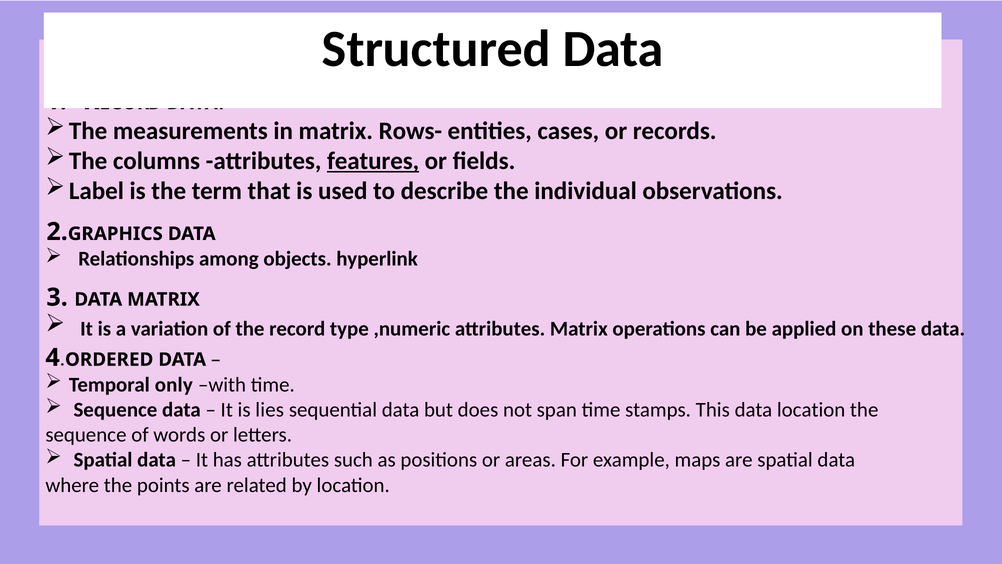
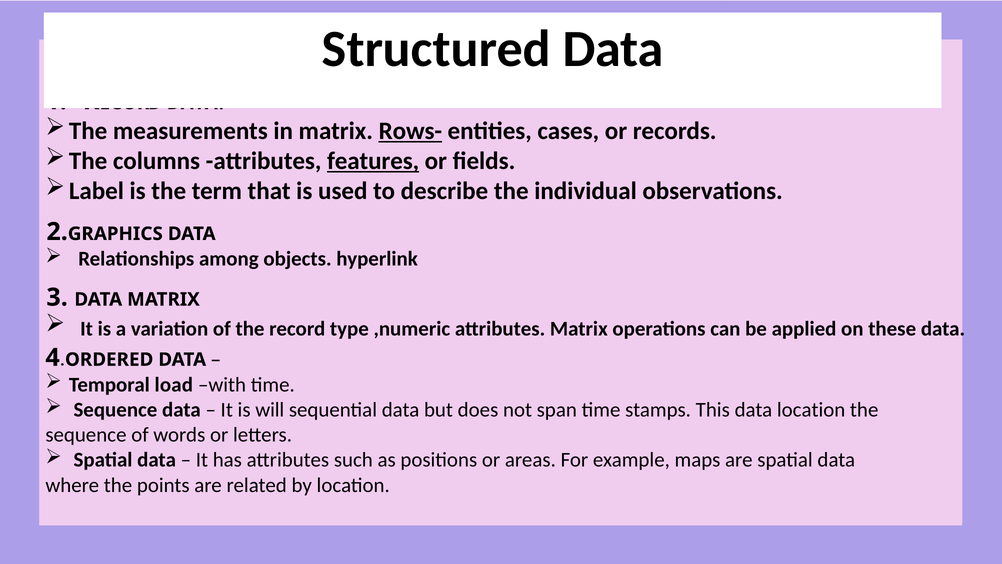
Rows- underline: none -> present
only: only -> load
lies: lies -> will
